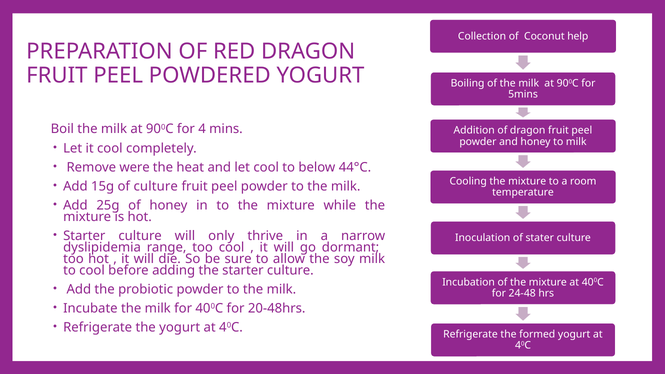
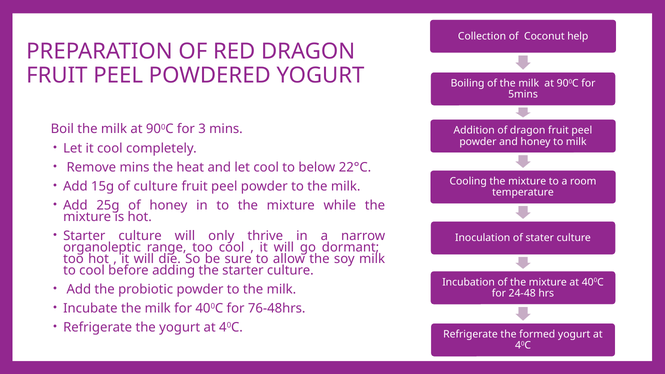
4: 4 -> 3
Remove were: were -> mins
44°C: 44°C -> 22°C
dyslipidemia: dyslipidemia -> organoleptic
20-48hrs: 20-48hrs -> 76-48hrs
